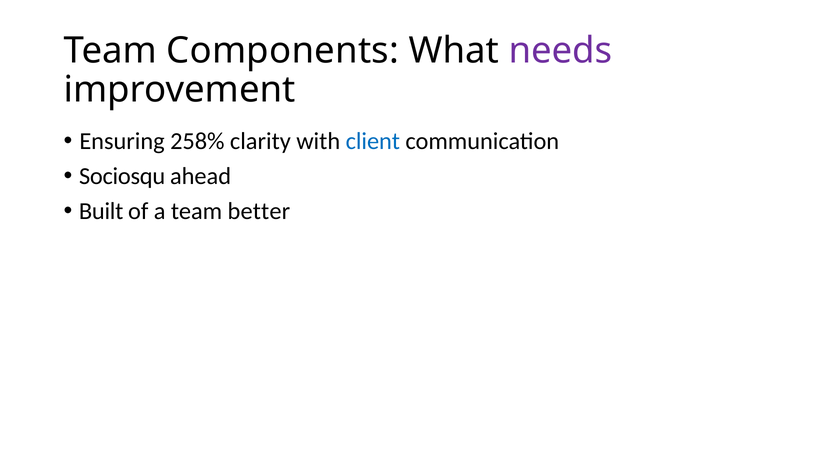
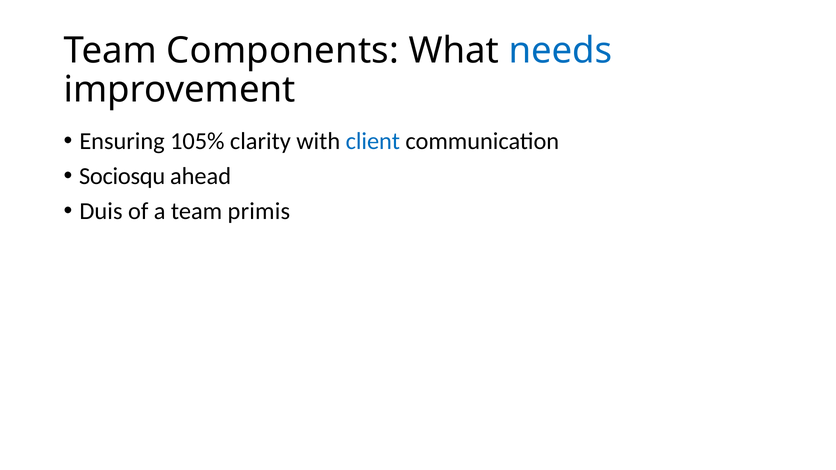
needs colour: purple -> blue
258%: 258% -> 105%
Built: Built -> Duis
better: better -> primis
